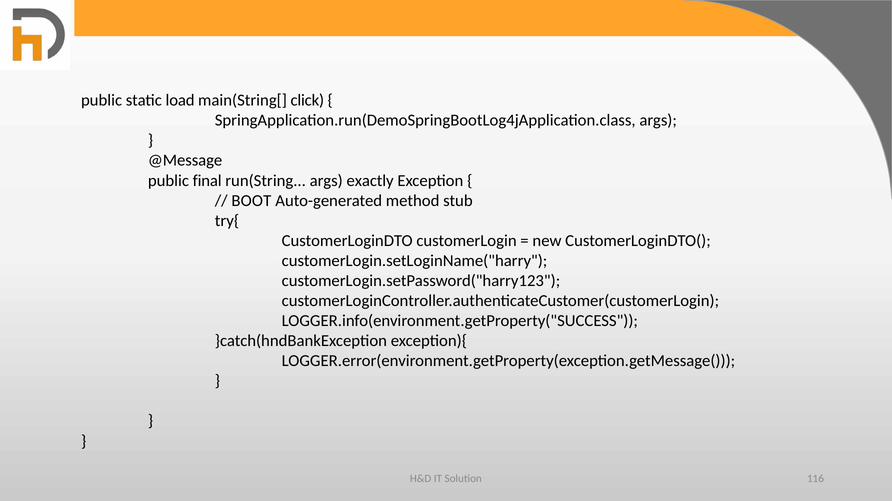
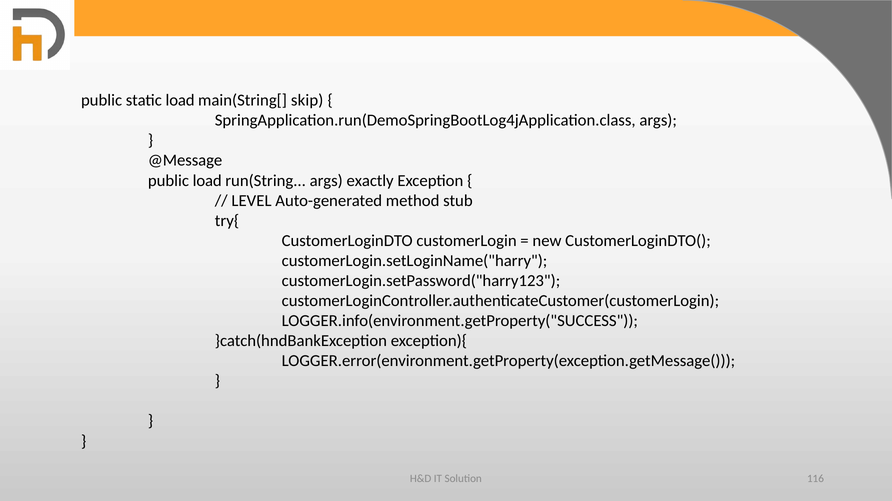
click: click -> skip
public final: final -> load
BOOT: BOOT -> LEVEL
